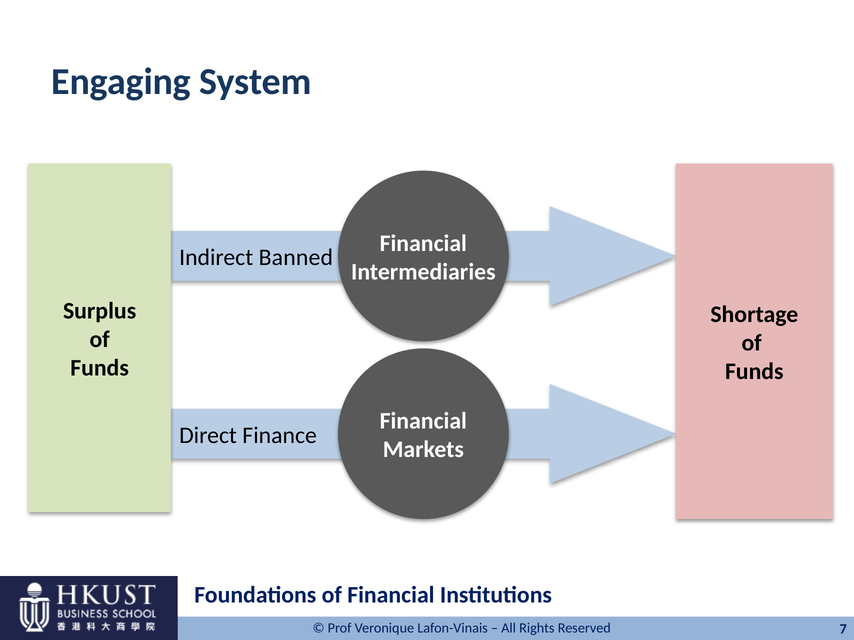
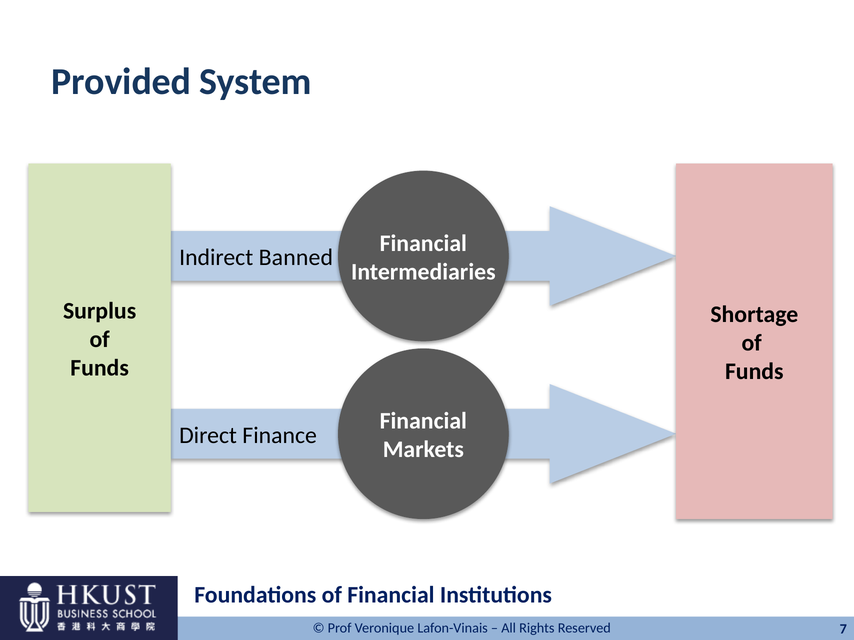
Engaging: Engaging -> Provided
